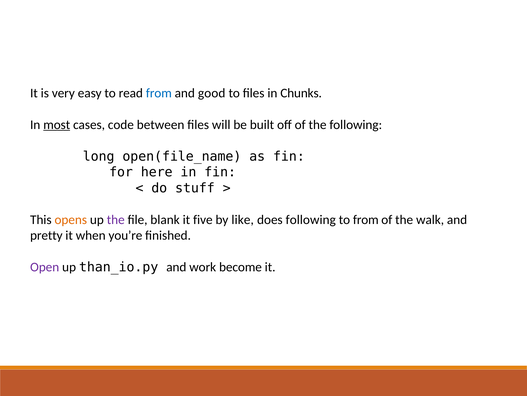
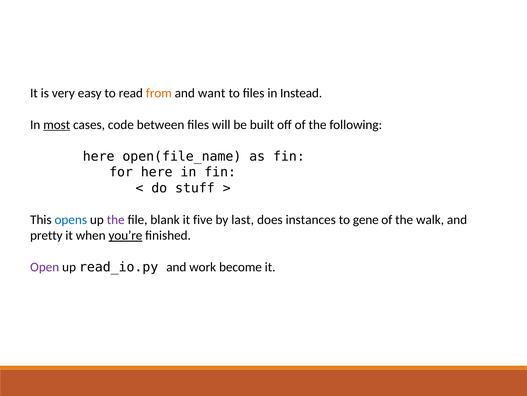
from at (159, 93) colour: blue -> orange
good: good -> want
Chunks: Chunks -> Instead
long at (99, 156): long -> here
opens colour: orange -> blue
like: like -> last
does following: following -> instances
to from: from -> gene
you’re underline: none -> present
than_io.py: than_io.py -> read_io.py
